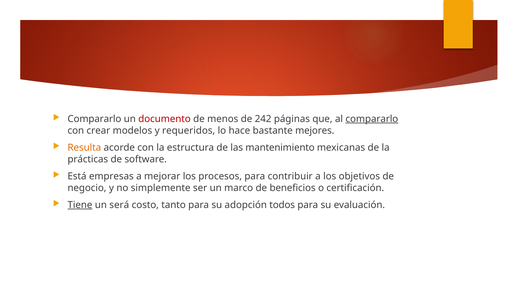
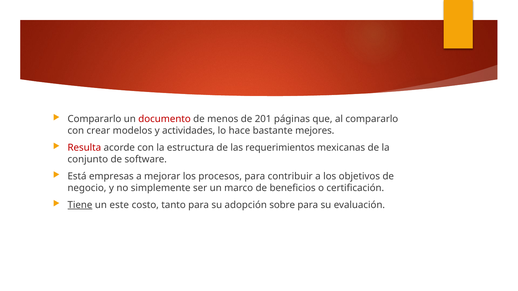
242: 242 -> 201
compararlo at (372, 119) underline: present -> none
requeridos: requeridos -> actividades
Resulta colour: orange -> red
mantenimiento: mantenimiento -> requerimientos
prácticas: prácticas -> conjunto
será: será -> este
todos: todos -> sobre
